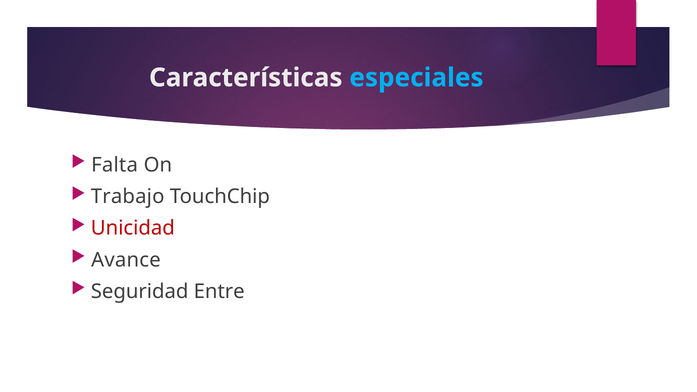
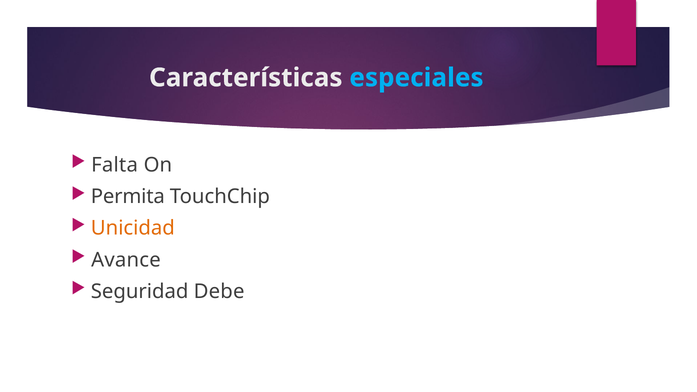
Trabajo: Trabajo -> Permita
Unicidad colour: red -> orange
Entre: Entre -> Debe
